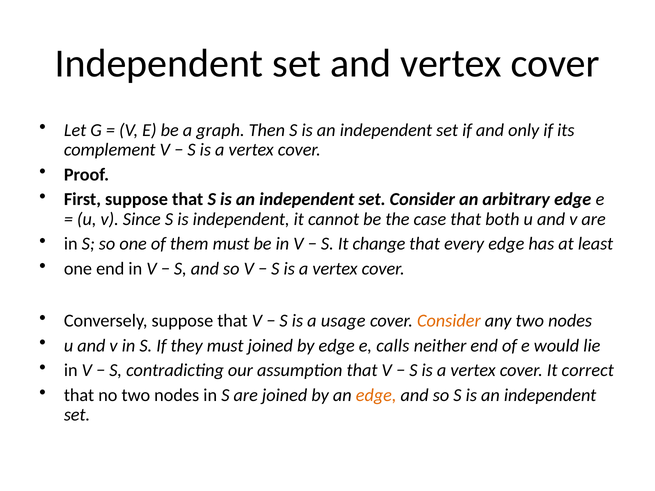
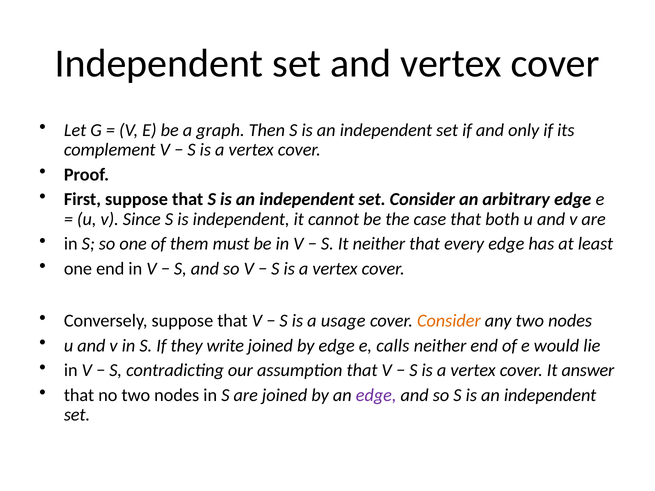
It change: change -> neither
they must: must -> write
correct: correct -> answer
edge at (376, 396) colour: orange -> purple
